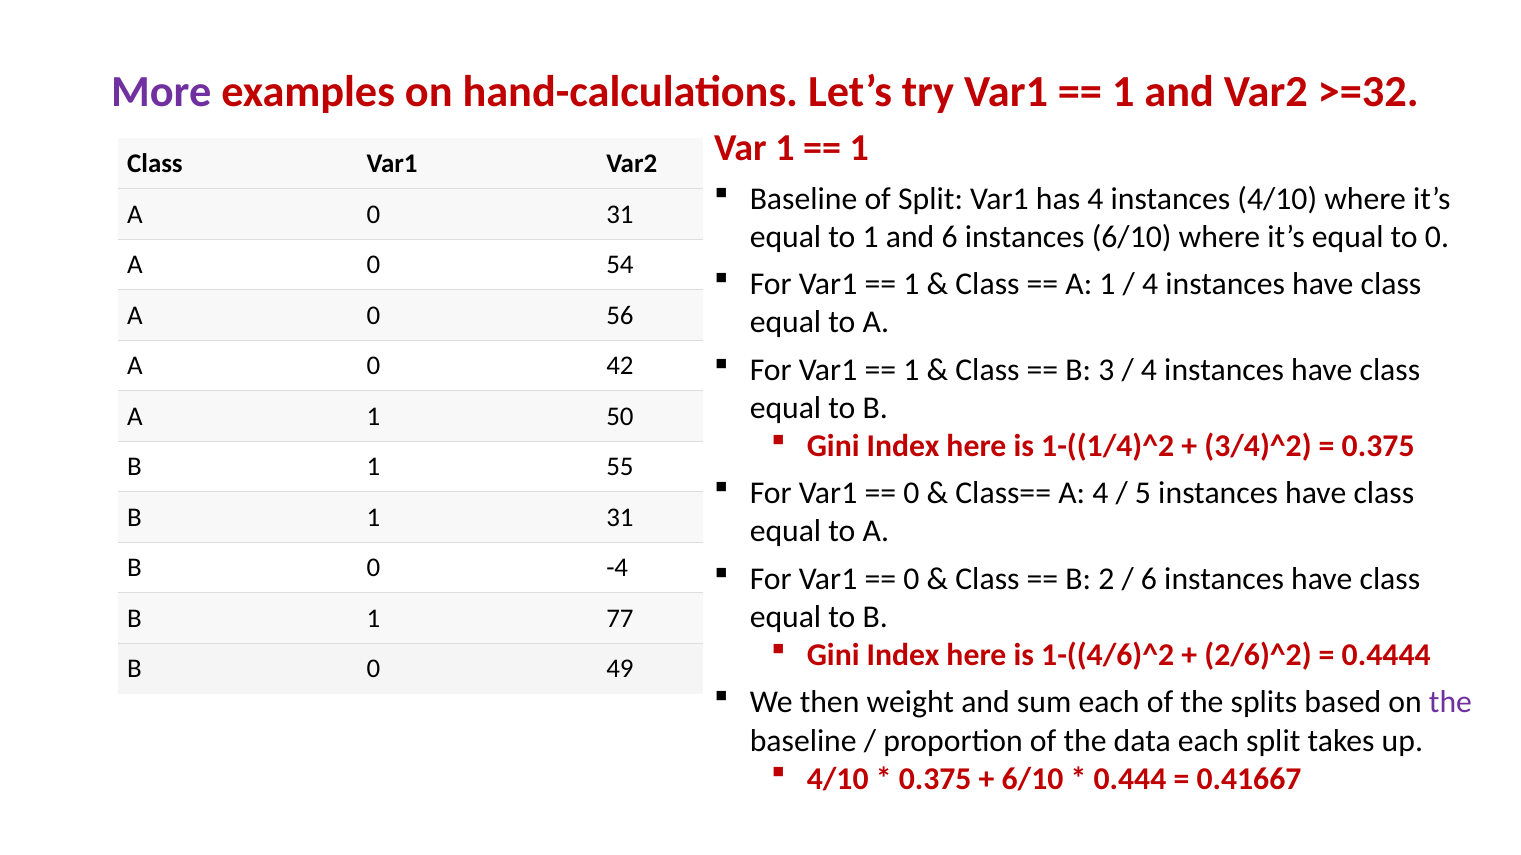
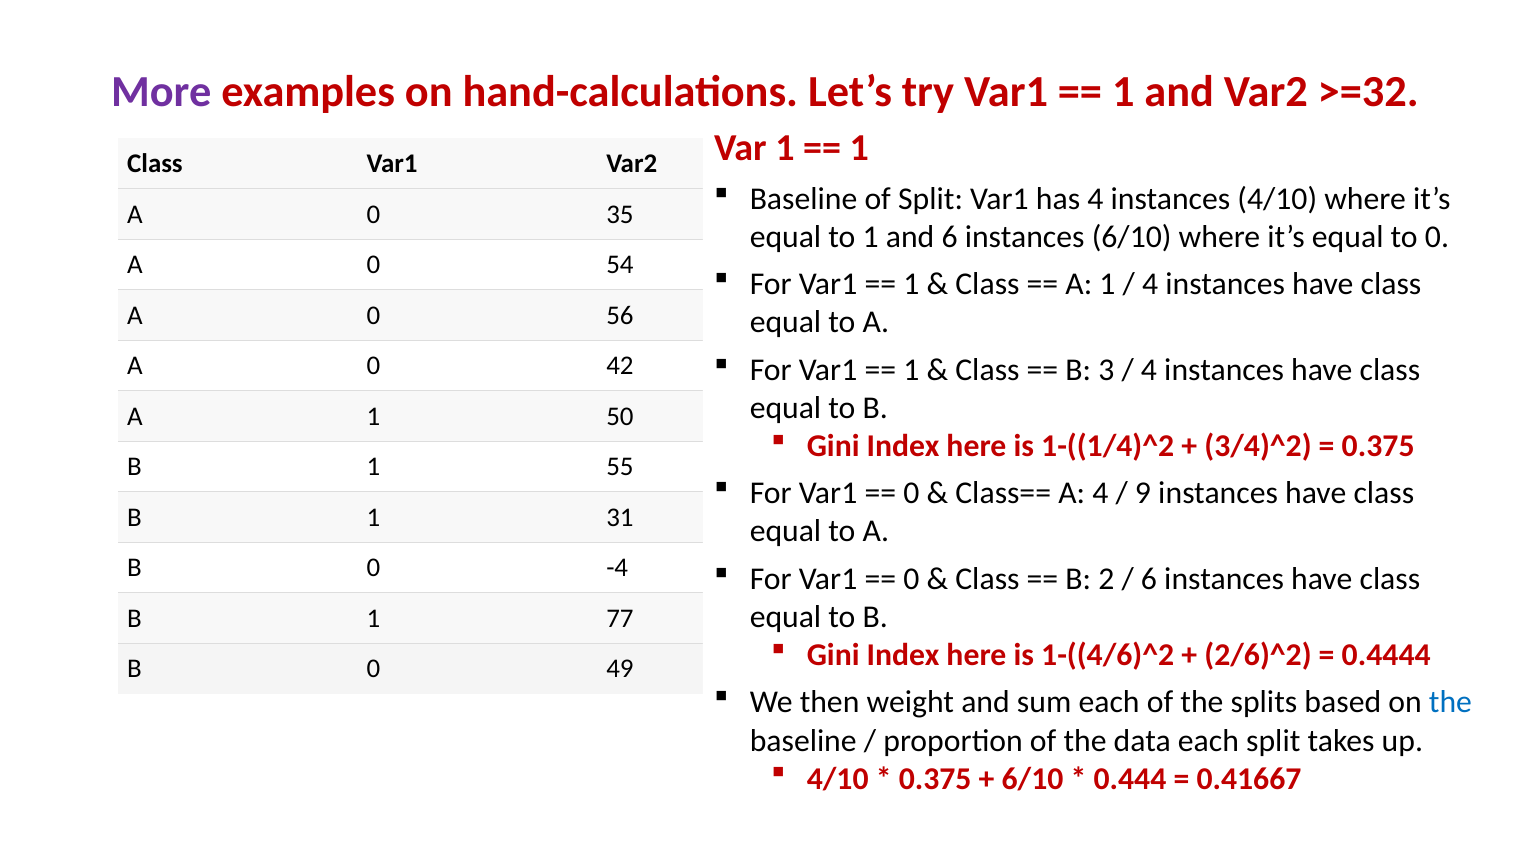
0 31: 31 -> 35
5: 5 -> 9
the at (1450, 703) colour: purple -> blue
